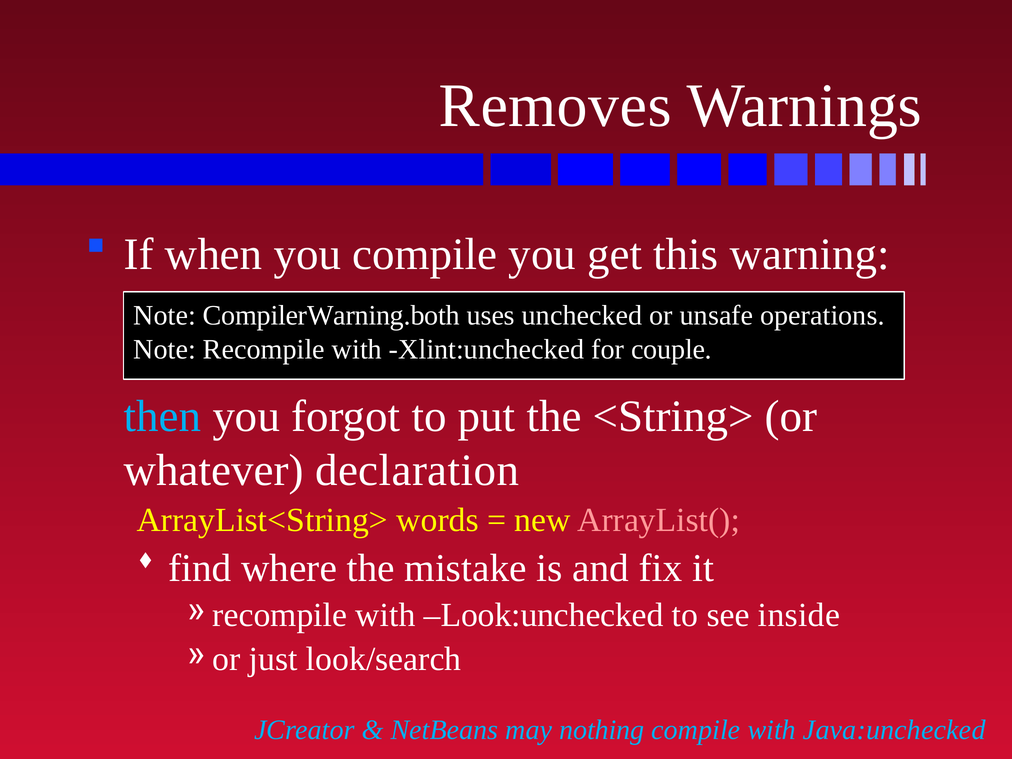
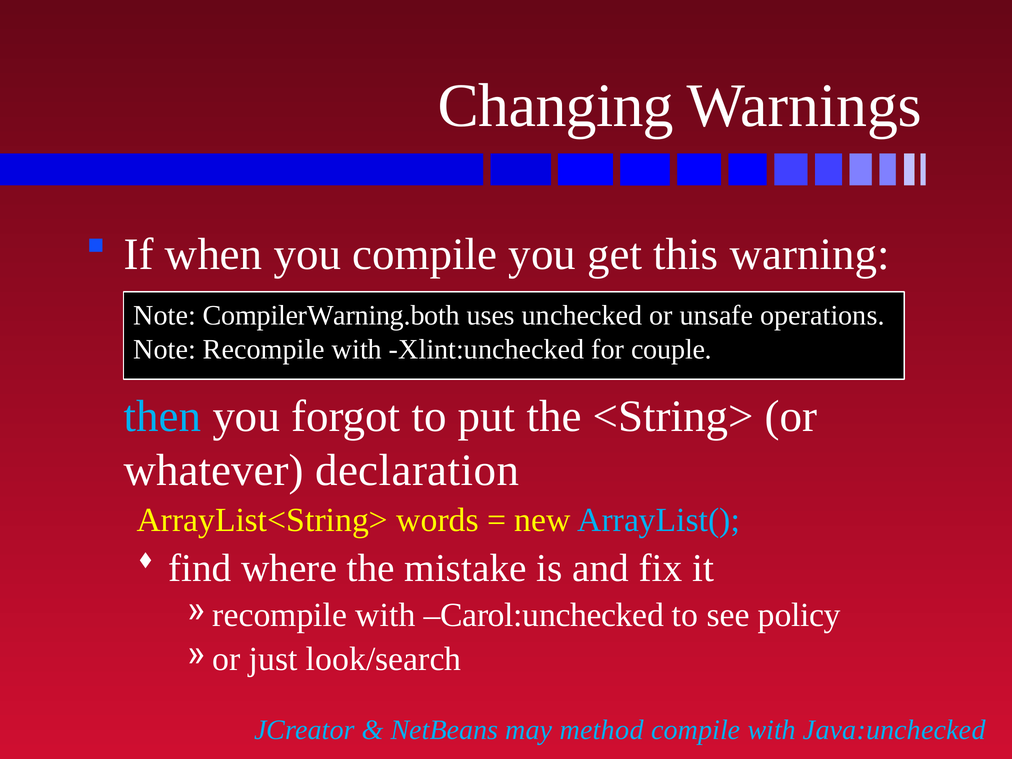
Removes: Removes -> Changing
ArrayList( colour: pink -> light blue
Look:unchecked: Look:unchecked -> Carol:unchecked
inside: inside -> policy
nothing: nothing -> method
